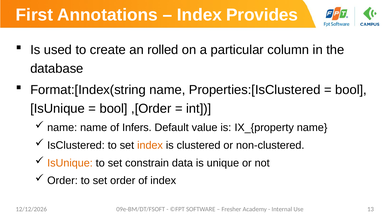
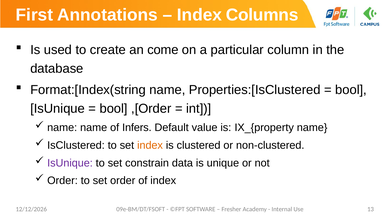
Provides: Provides -> Columns
rolled: rolled -> come
IsUnique at (70, 162) colour: orange -> purple
